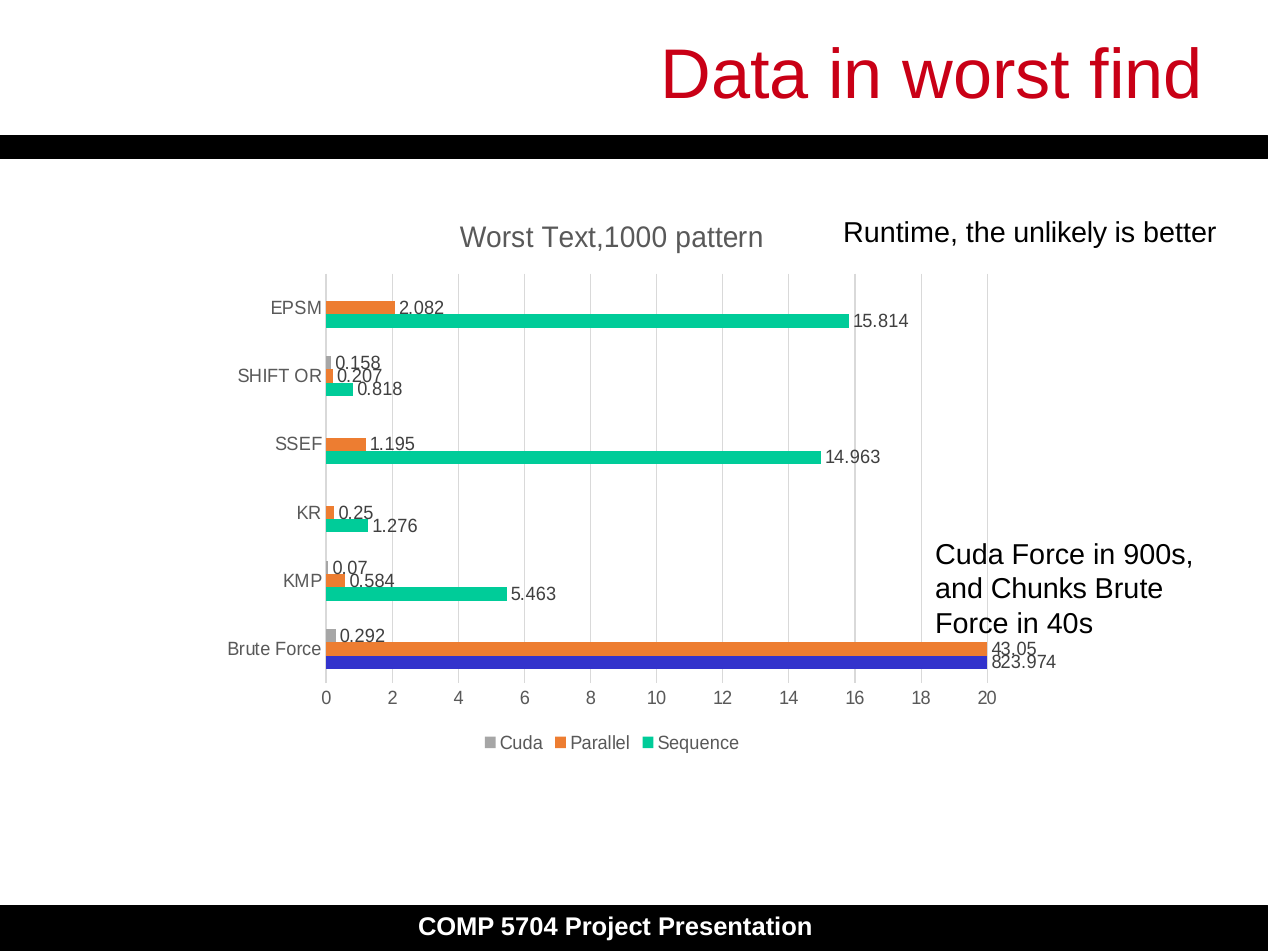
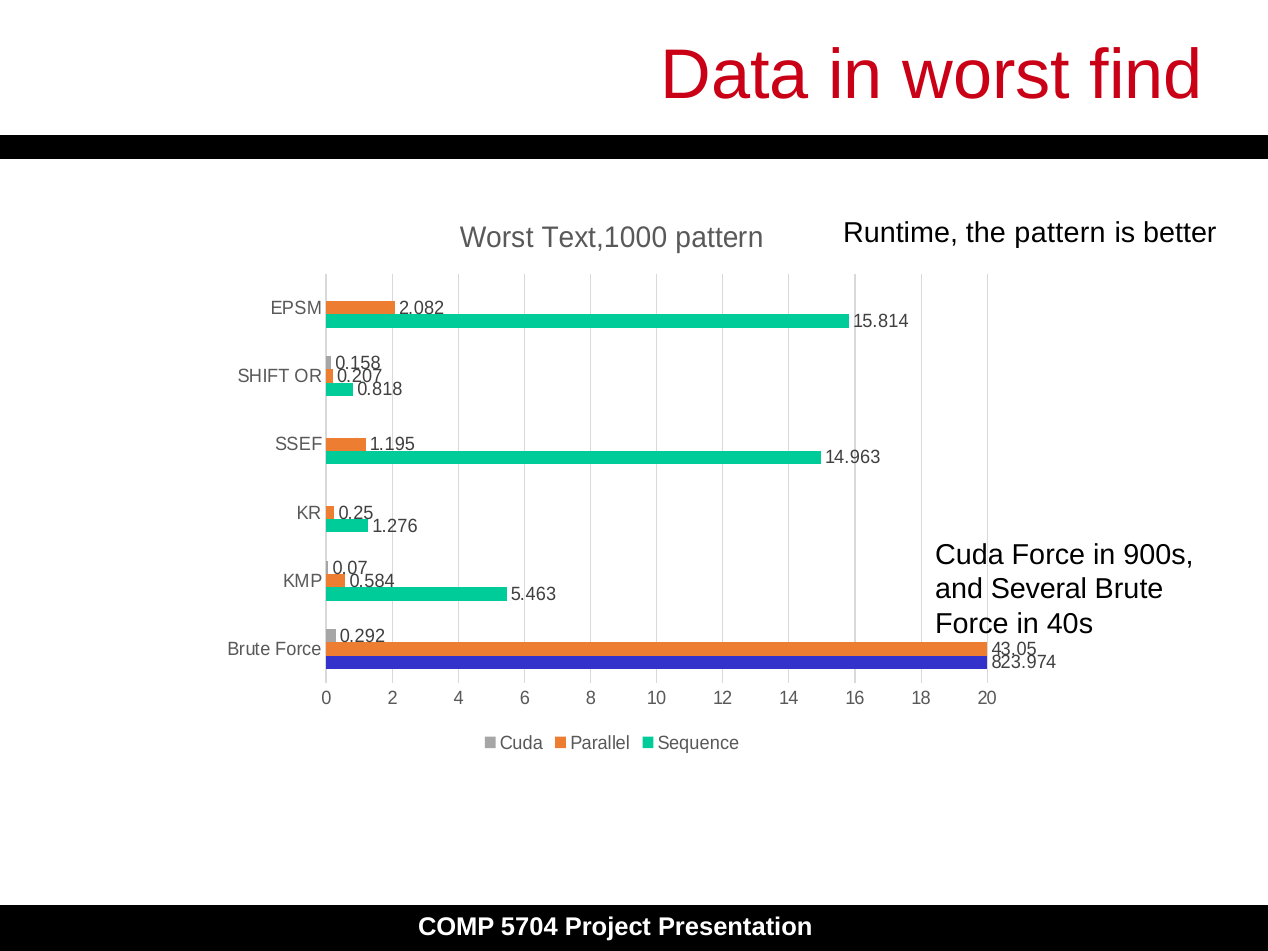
the unlikely: unlikely -> pattern
Chunks: Chunks -> Several
